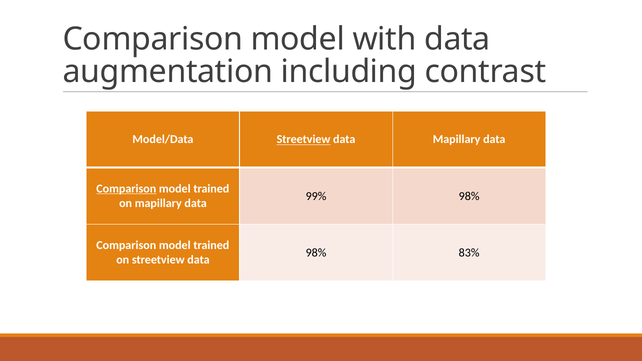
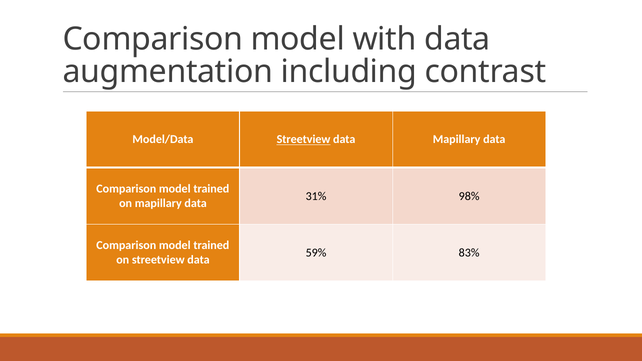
Comparison at (126, 189) underline: present -> none
99%: 99% -> 31%
98% at (316, 253): 98% -> 59%
